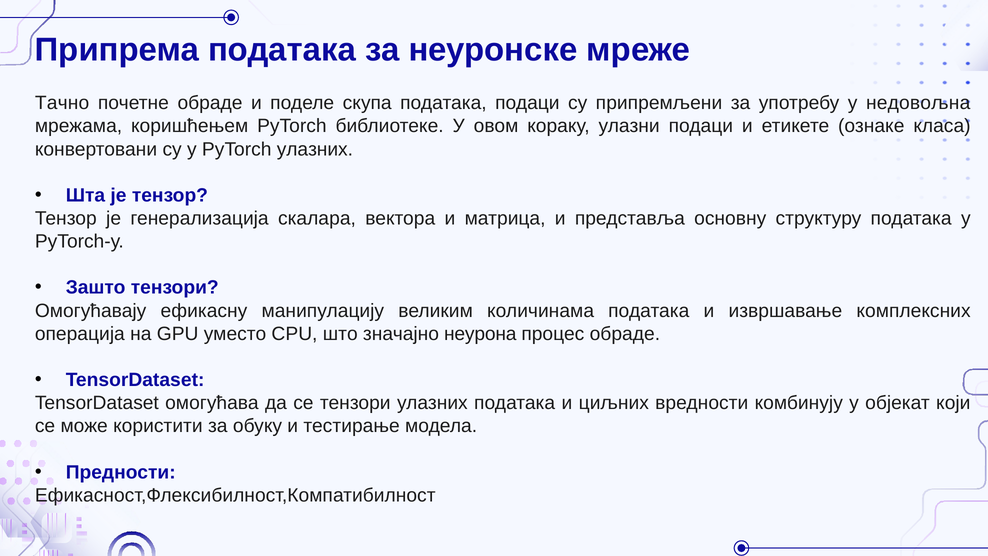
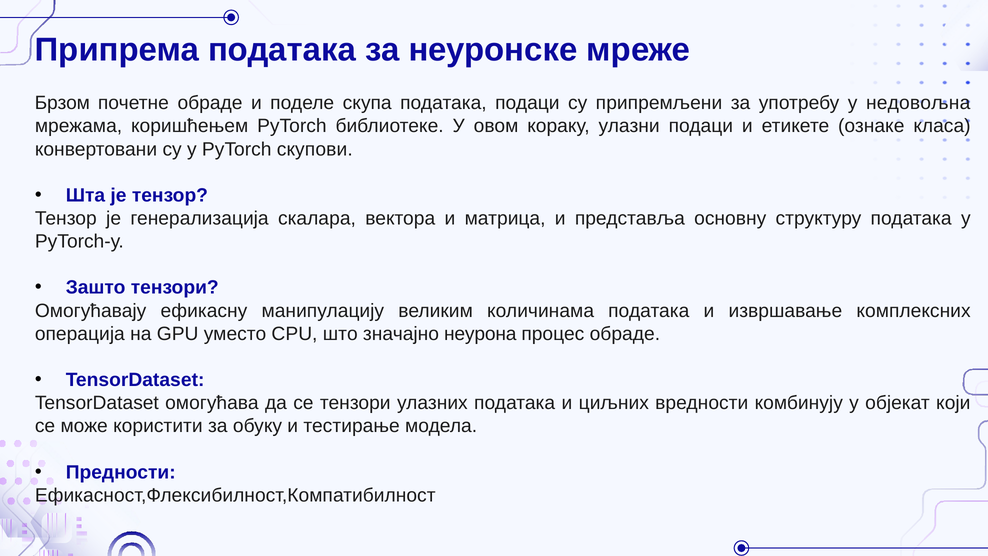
Тачно: Тачно -> Брзом
PyTorch улазних: улазних -> скупови
